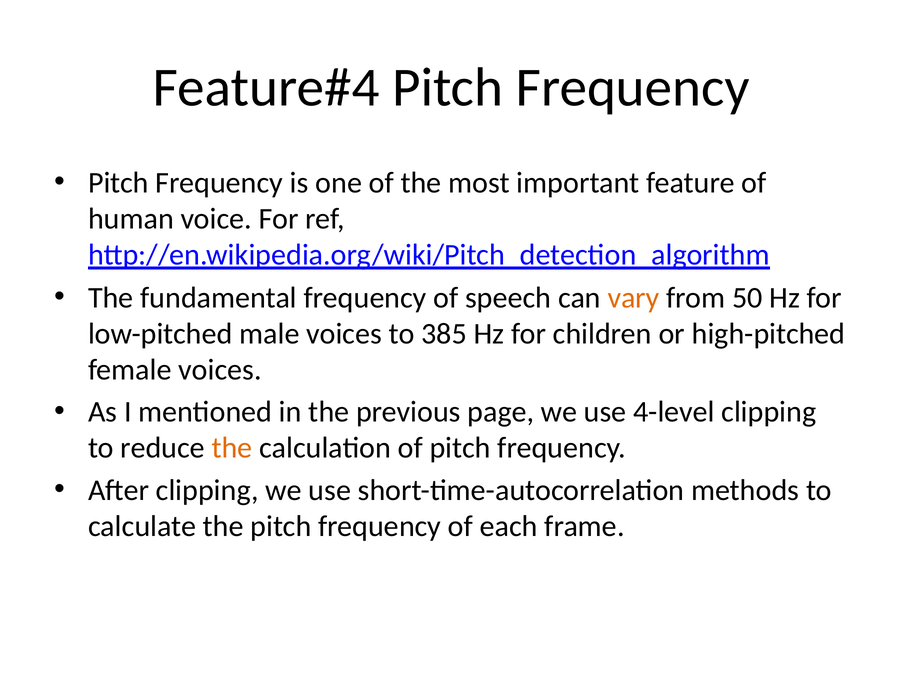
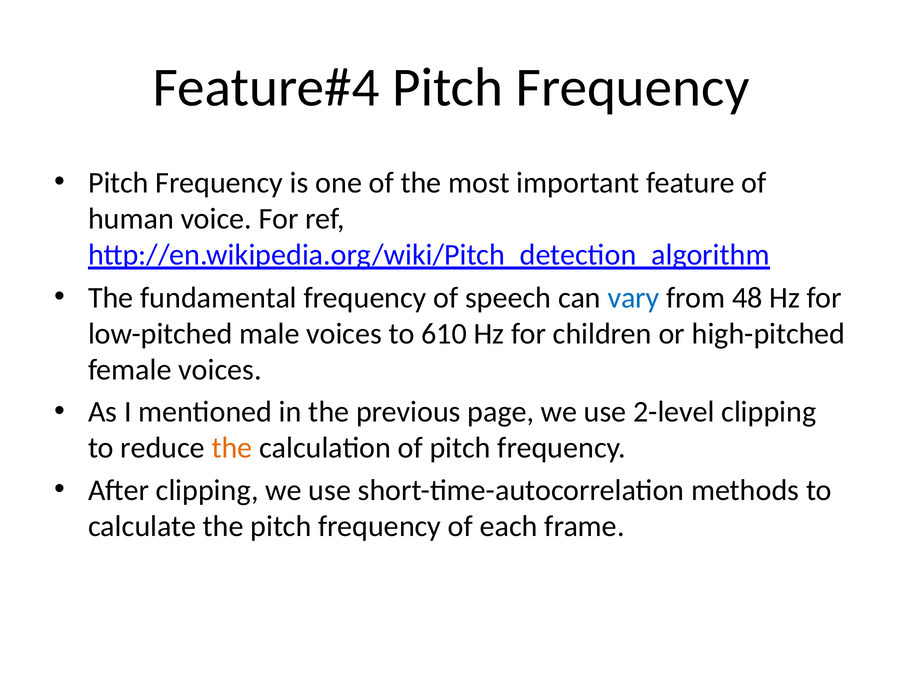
vary colour: orange -> blue
50: 50 -> 48
385: 385 -> 610
4-level: 4-level -> 2-level
